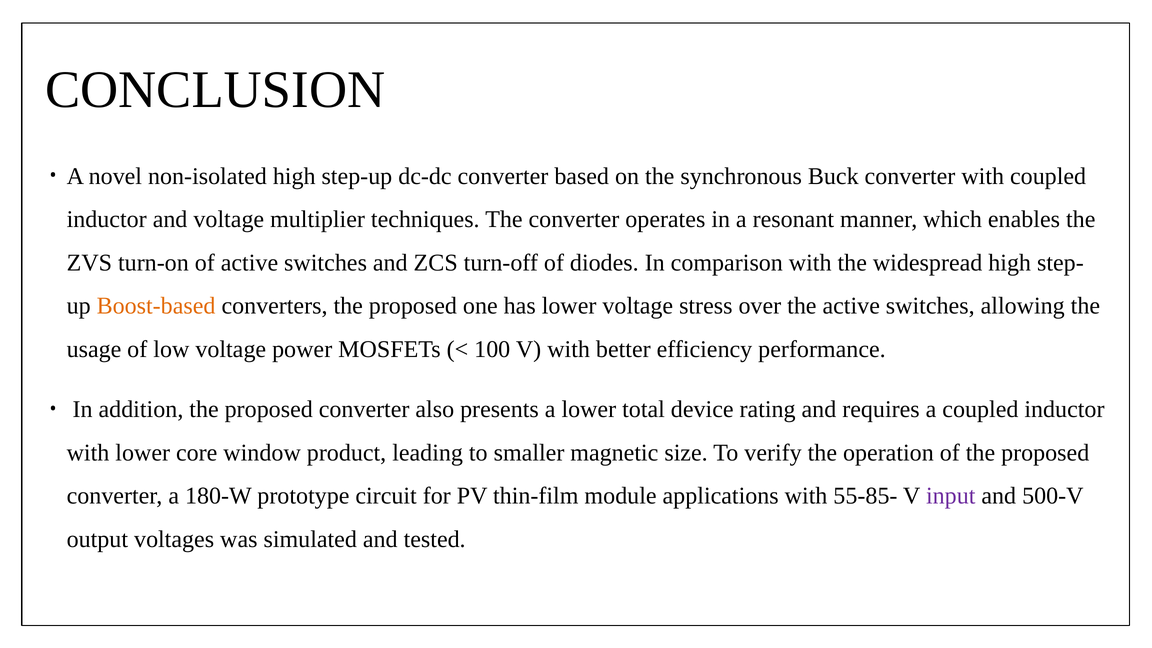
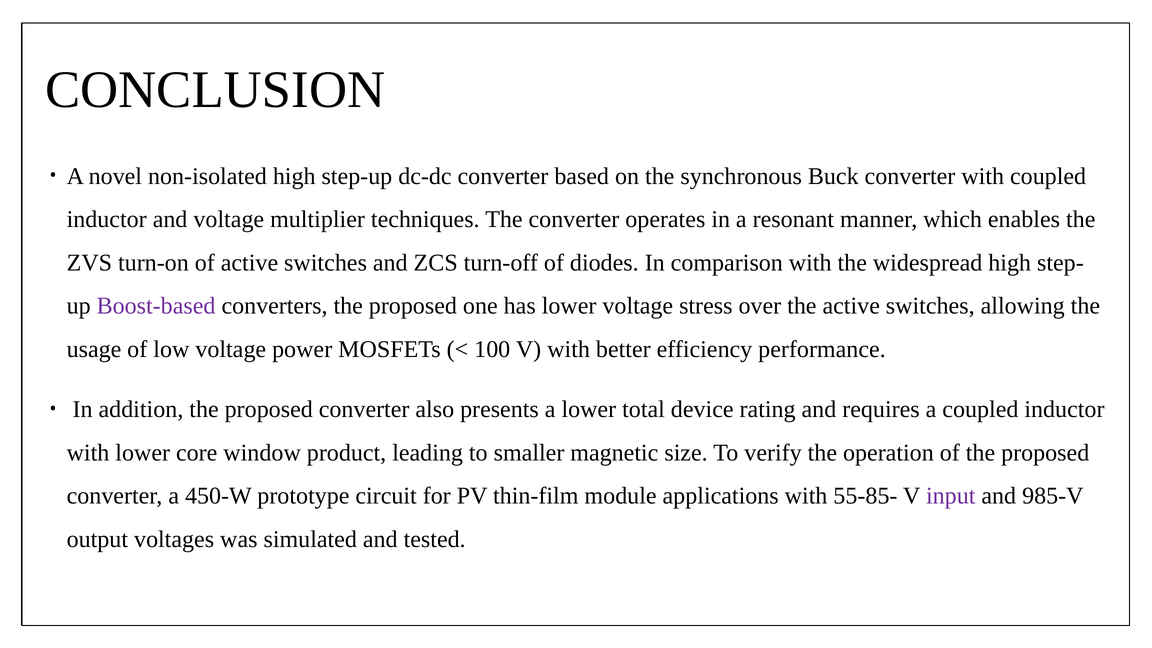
Boost-based colour: orange -> purple
180-W: 180-W -> 450-W
500-V: 500-V -> 985-V
